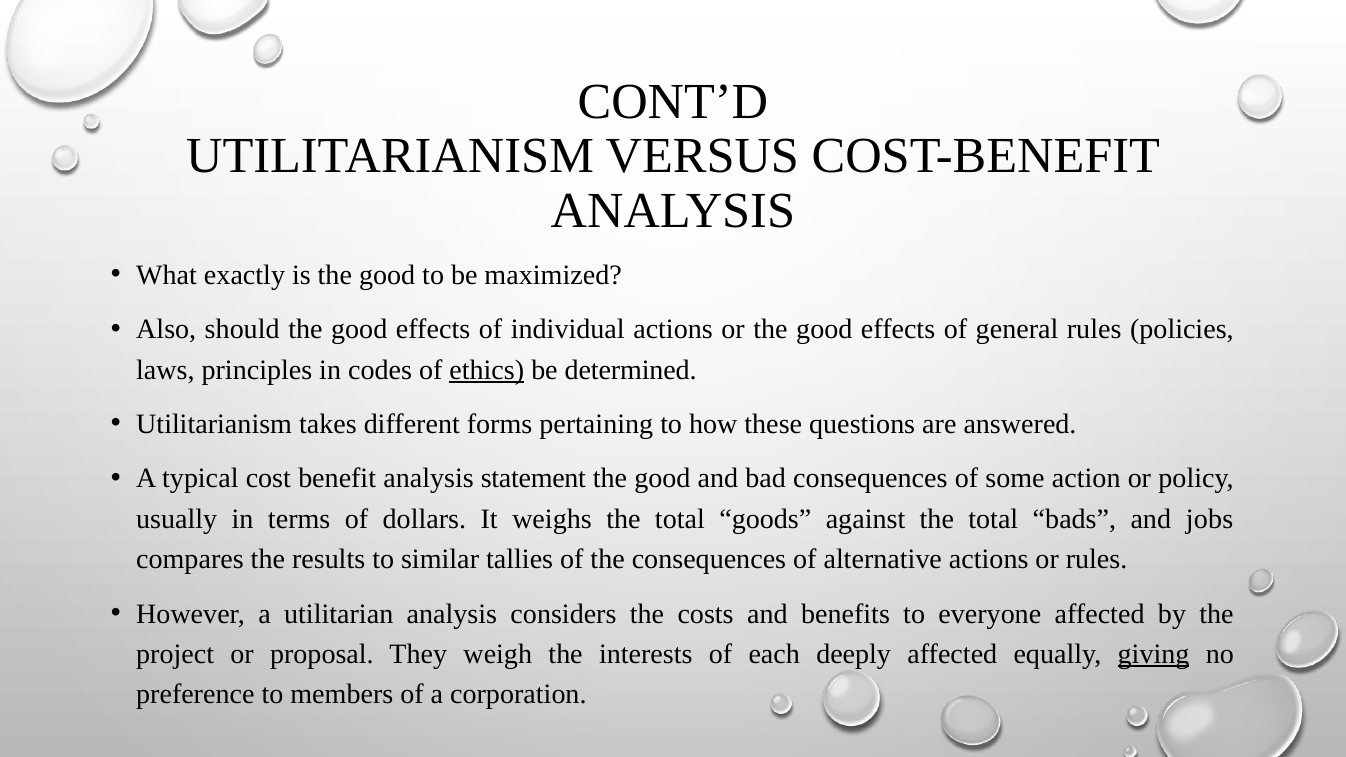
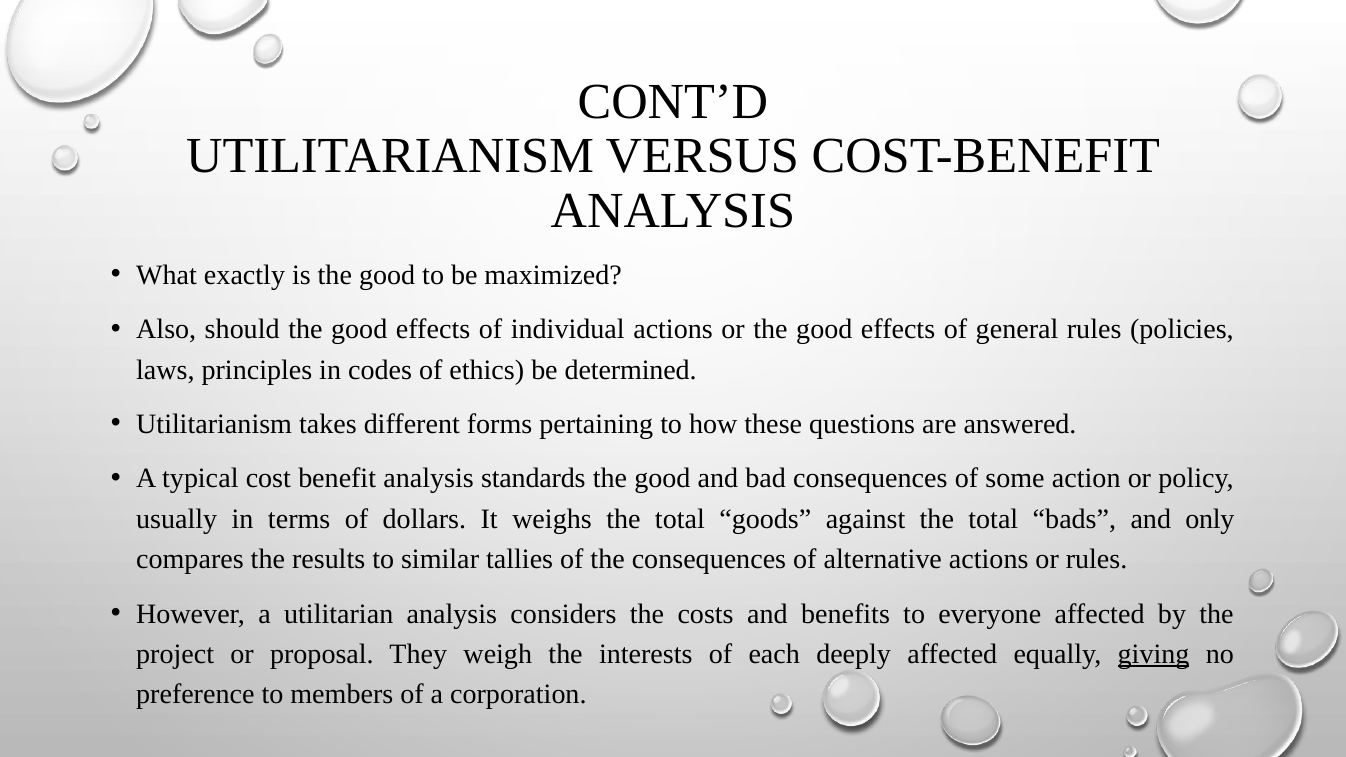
ethics underline: present -> none
statement: statement -> standards
jobs: jobs -> only
